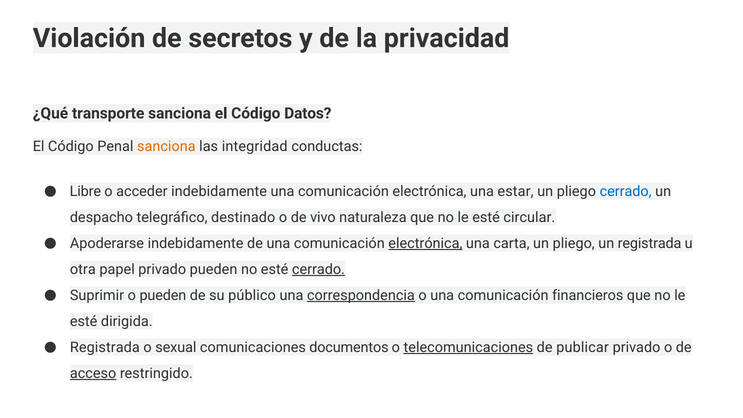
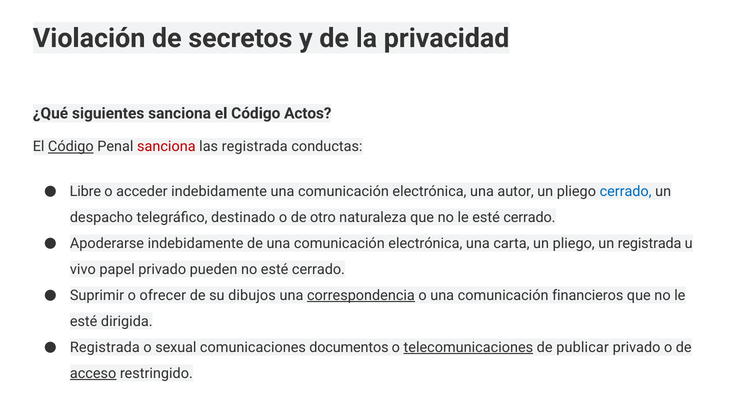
transporte: transporte -> siguientes
Datos: Datos -> Actos
Código at (71, 147) underline: none -> present
sanciona at (166, 147) colour: orange -> red
las integridad: integridad -> registrada
estar: estar -> autor
vivo: vivo -> otro
le esté circular: circular -> cerrado
electrónica at (425, 243) underline: present -> none
otra: otra -> vivo
cerrado at (318, 269) underline: present -> none
o pueden: pueden -> ofrecer
público: público -> dibujos
